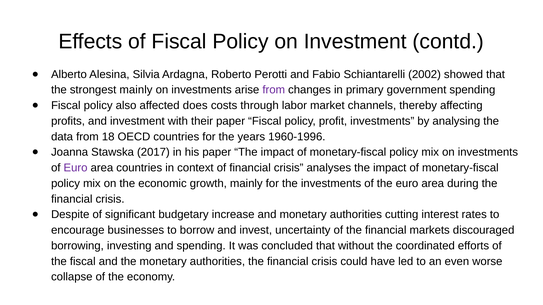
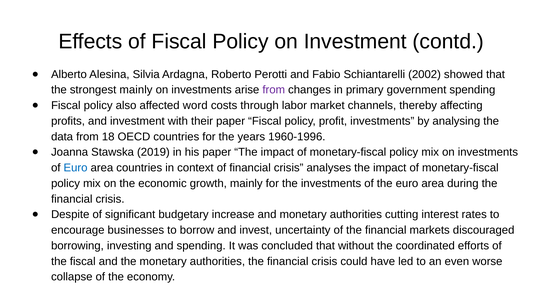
does: does -> word
2017: 2017 -> 2019
Euro at (76, 168) colour: purple -> blue
